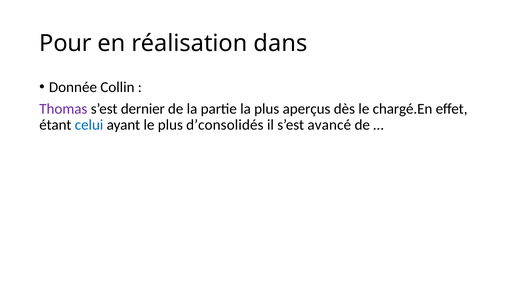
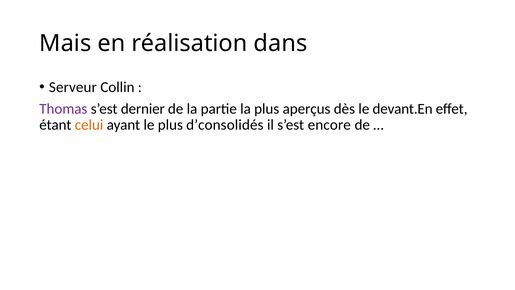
Pour: Pour -> Mais
Donnée: Donnée -> Serveur
chargé.En: chargé.En -> devant.En
celui colour: blue -> orange
avancé: avancé -> encore
